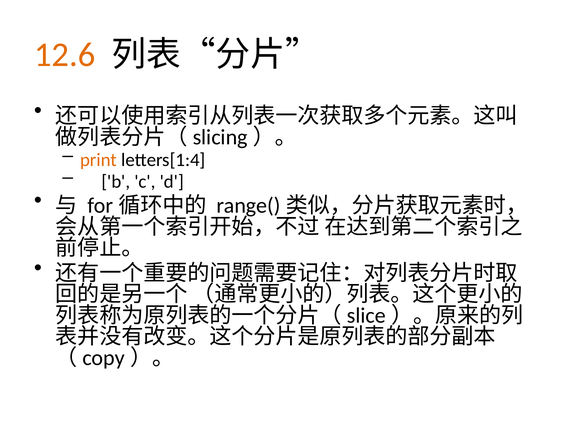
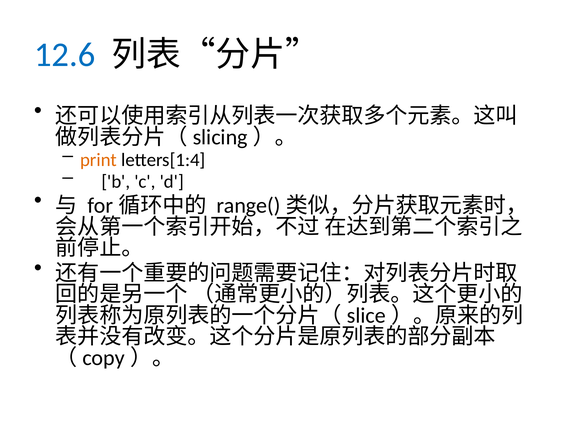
12.6 colour: orange -> blue
